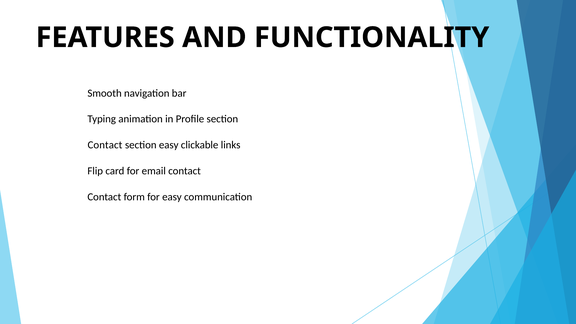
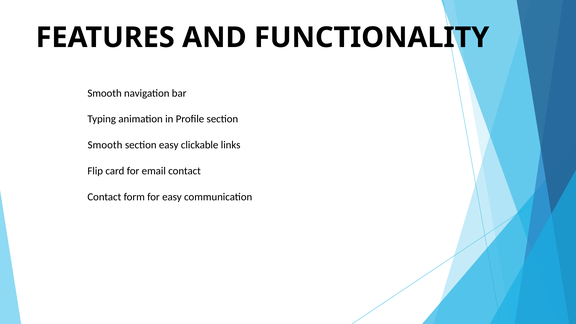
Contact at (105, 145): Contact -> Smooth
